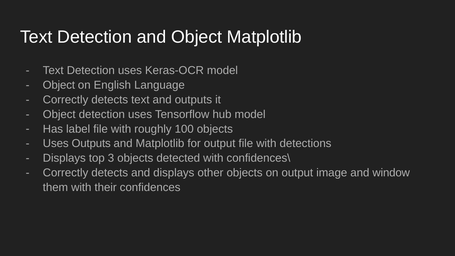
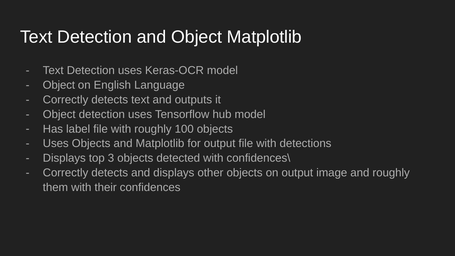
Uses Outputs: Outputs -> Objects
and window: window -> roughly
